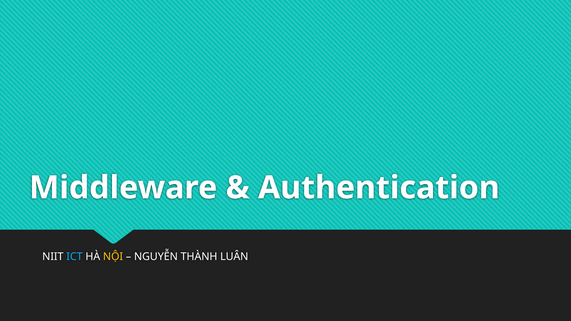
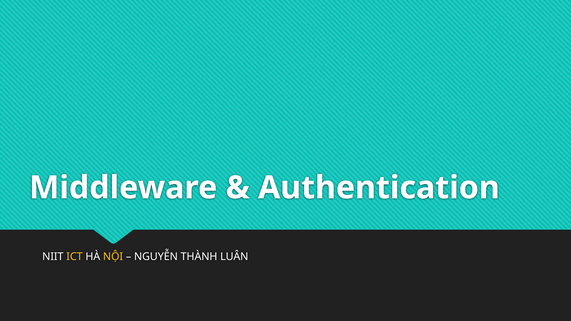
ICT colour: light blue -> yellow
